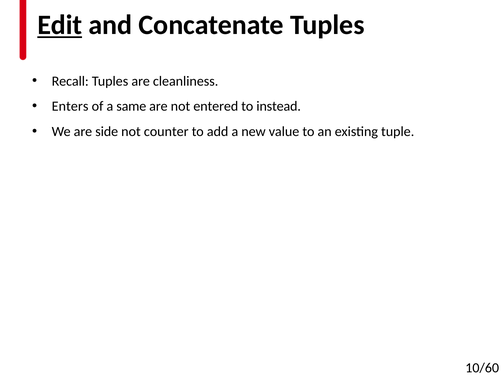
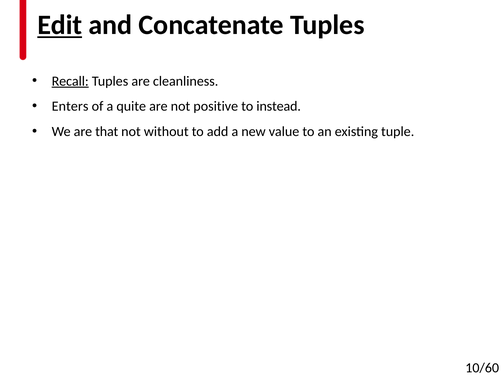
Recall underline: none -> present
same: same -> quite
entered: entered -> positive
side: side -> that
counter: counter -> without
